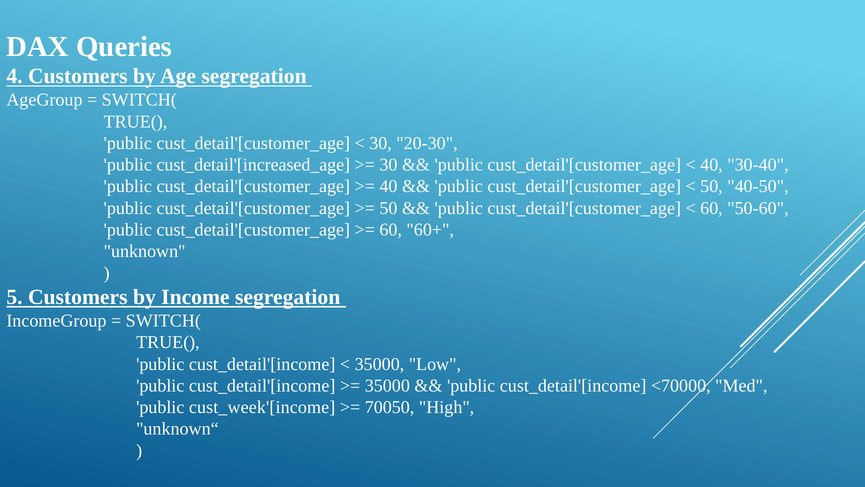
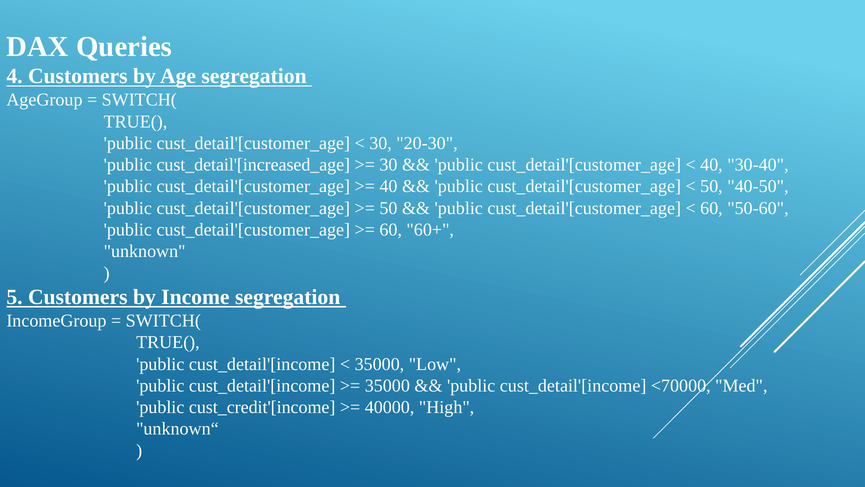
cust_week'[income: cust_week'[income -> cust_credit'[income
70050: 70050 -> 40000
